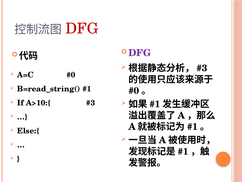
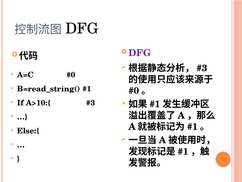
DFG at (82, 28) colour: red -> black
